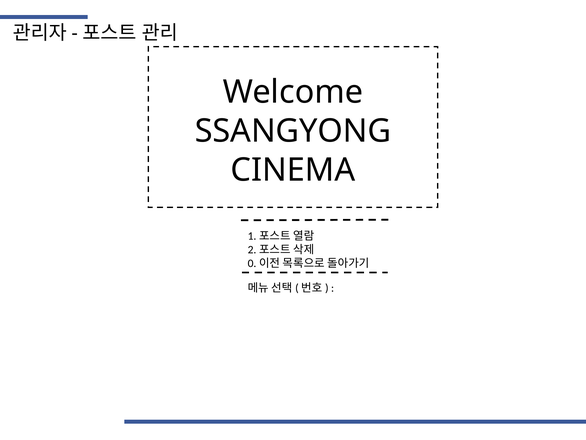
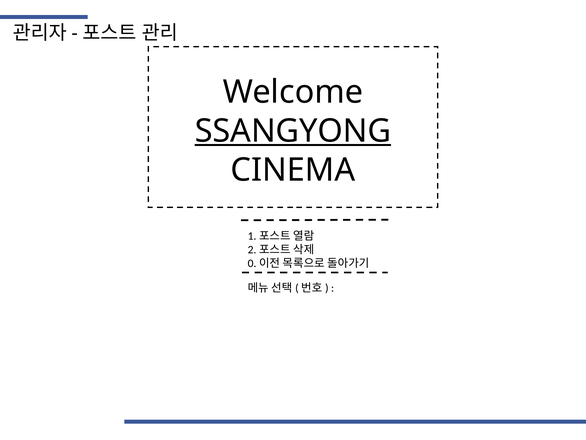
SSANGYONG underline: none -> present
